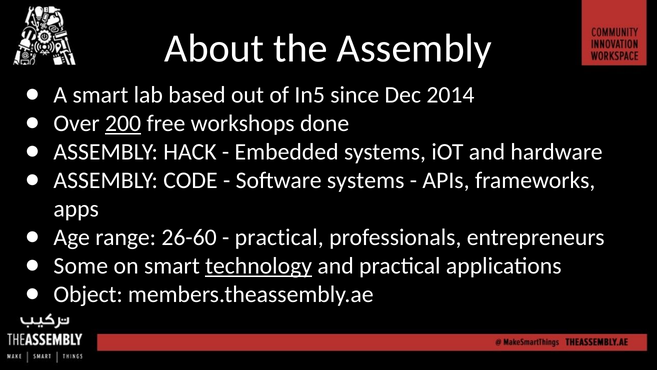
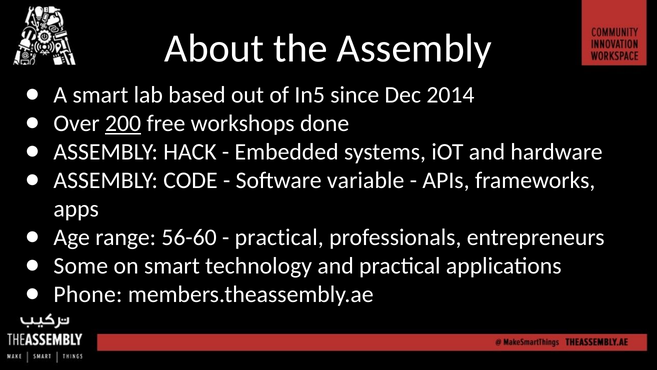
Software systems: systems -> variable
26-60: 26-60 -> 56-60
technology underline: present -> none
Object: Object -> Phone
